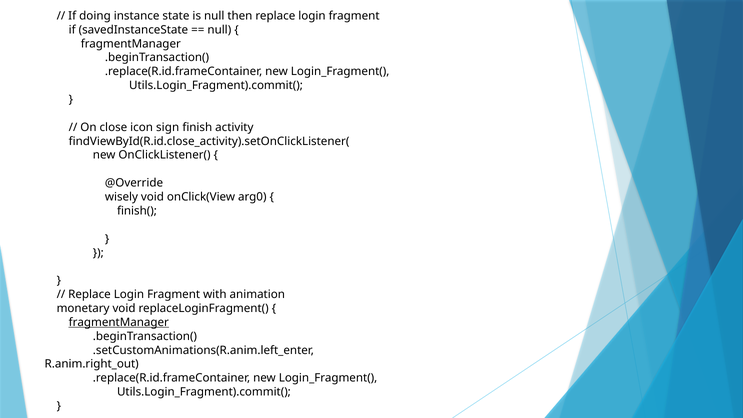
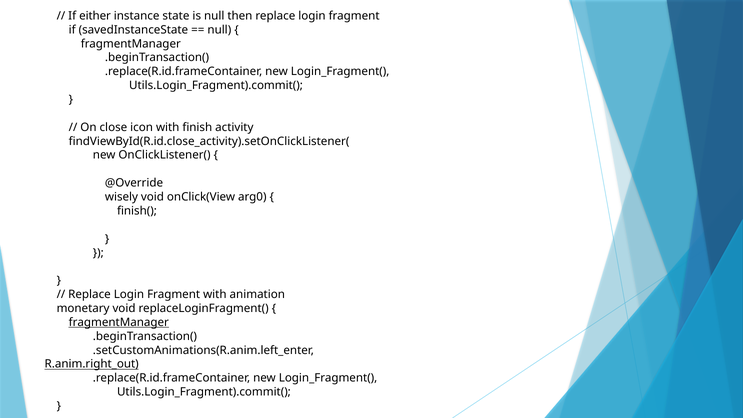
doing: doing -> either
icon sign: sign -> with
R.anim.right_out underline: none -> present
